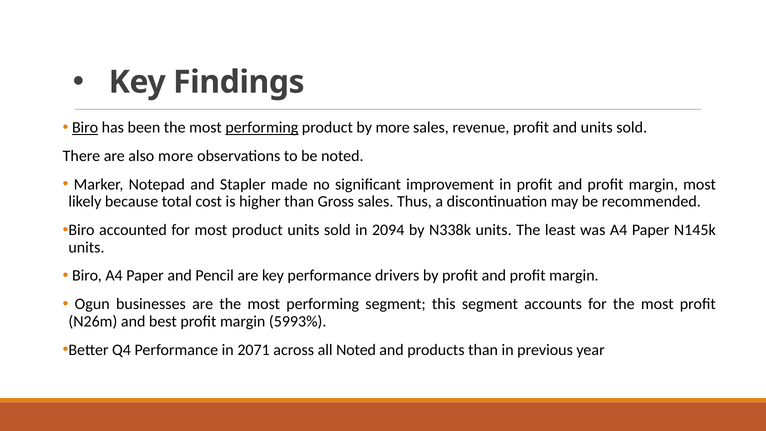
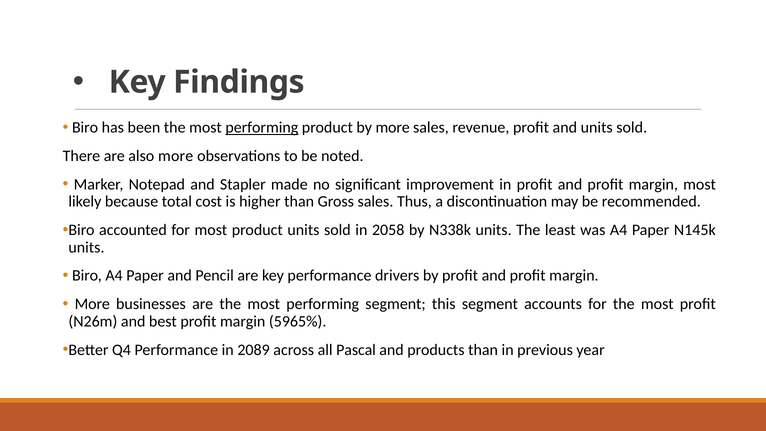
Biro at (85, 127) underline: present -> none
2094: 2094 -> 2058
Ogun at (92, 304): Ogun -> More
5993%: 5993% -> 5965%
2071: 2071 -> 2089
all Noted: Noted -> Pascal
